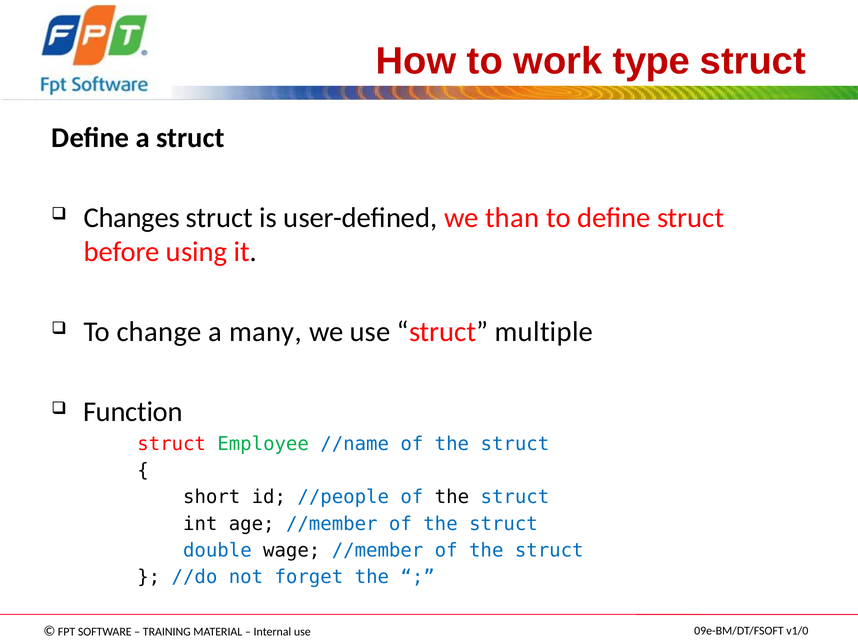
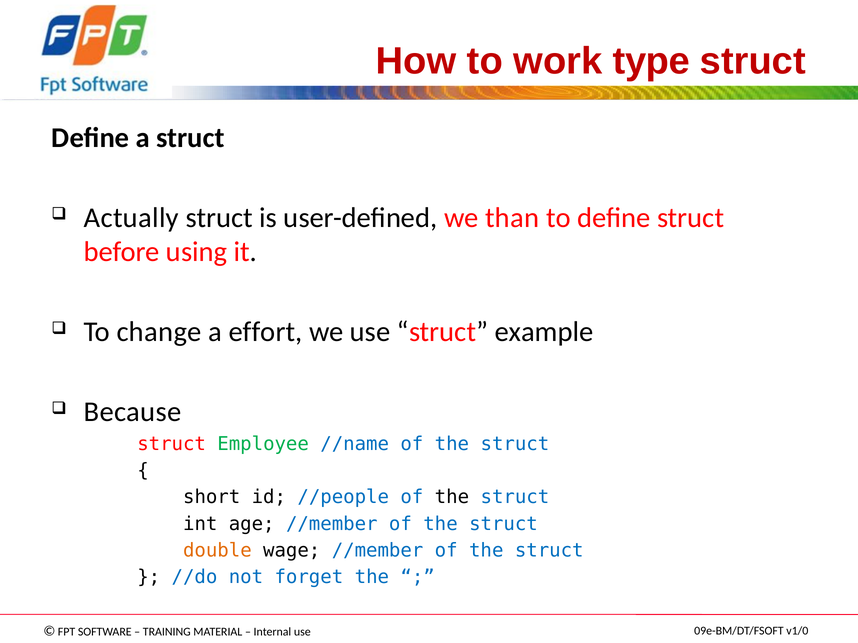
Changes: Changes -> Actually
many: many -> effort
multiple: multiple -> example
Function: Function -> Because
double colour: blue -> orange
